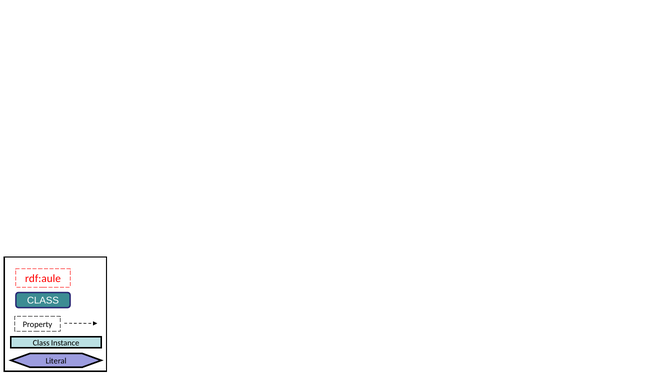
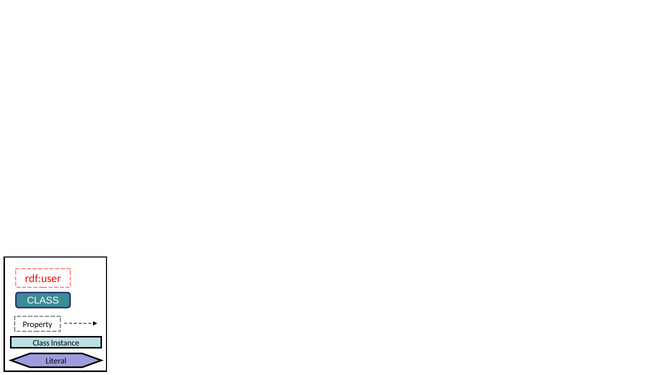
rdf:aule: rdf:aule -> rdf:user
